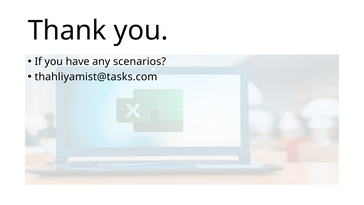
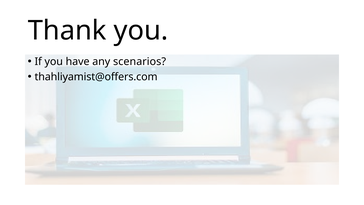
thahliyamist@tasks.com: thahliyamist@tasks.com -> thahliyamist@offers.com
